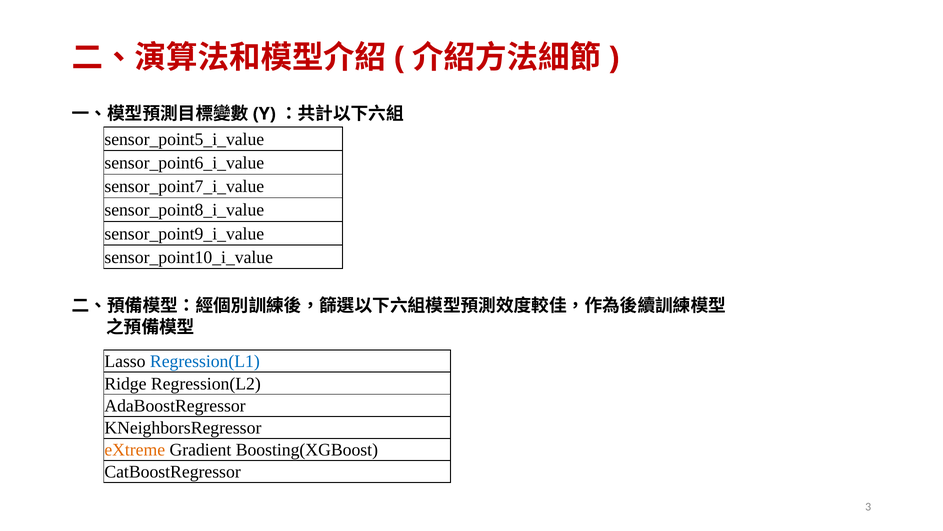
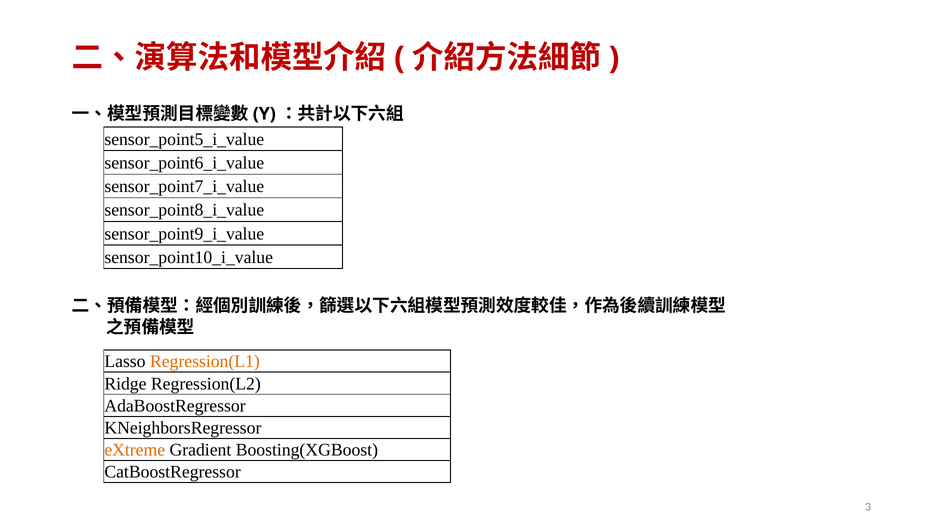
Regression(L1 colour: blue -> orange
